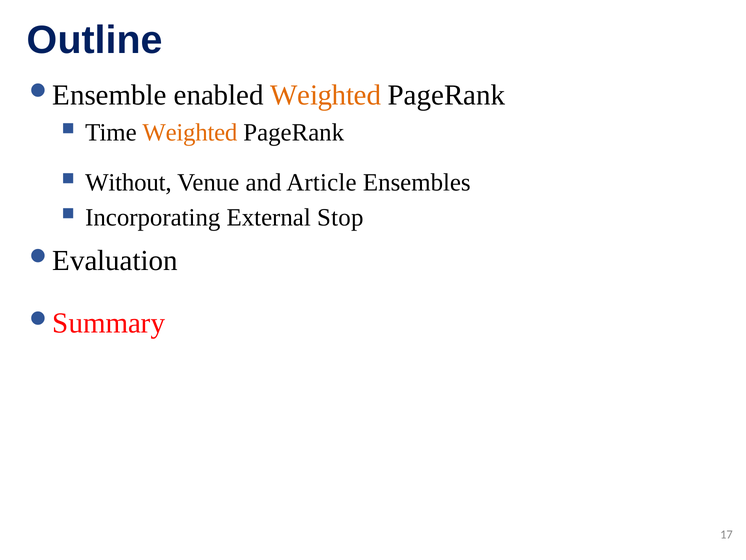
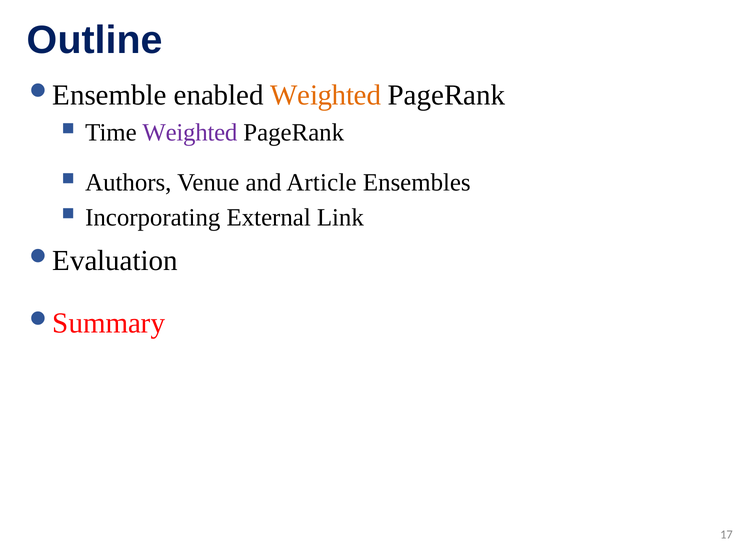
Weighted at (190, 132) colour: orange -> purple
Without: Without -> Authors
Stop: Stop -> Link
